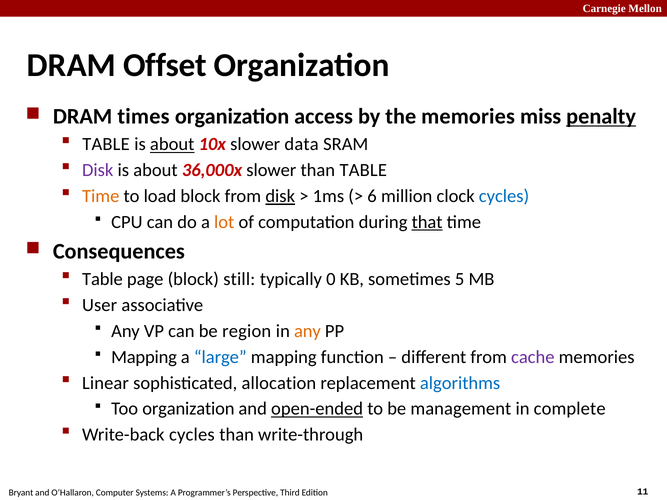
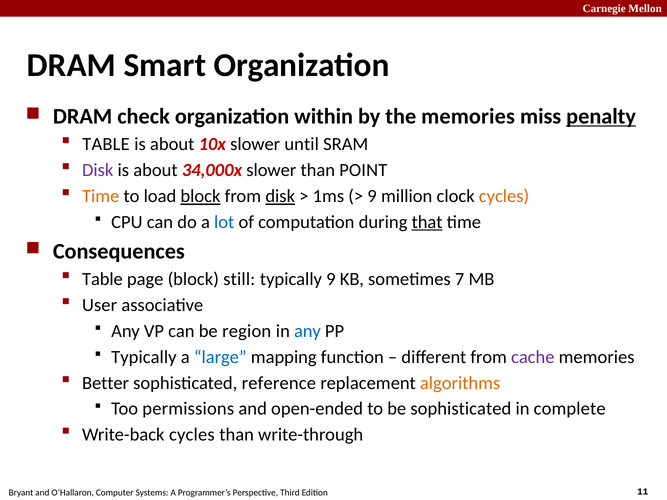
Offset: Offset -> Smart
times: times -> check
access: access -> within
about at (172, 144) underline: present -> none
data: data -> until
36,000x: 36,000x -> 34,000x
than TABLE: TABLE -> POINT
block at (200, 196) underline: none -> present
6 at (372, 196): 6 -> 9
cycles at (504, 196) colour: blue -> orange
lot colour: orange -> blue
typically 0: 0 -> 9
5: 5 -> 7
any at (307, 331) colour: orange -> blue
Mapping at (144, 357): Mapping -> Typically
Linear: Linear -> Better
allocation: allocation -> reference
algorithms colour: blue -> orange
Too organization: organization -> permissions
open-ended underline: present -> none
be management: management -> sophisticated
